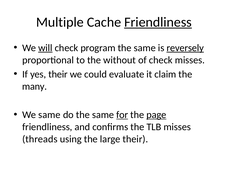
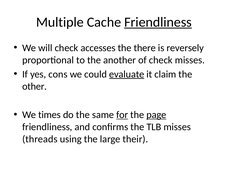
will underline: present -> none
program: program -> accesses
same at (145, 48): same -> there
reversely underline: present -> none
without: without -> another
yes their: their -> cons
evaluate underline: none -> present
many: many -> other
We same: same -> times
